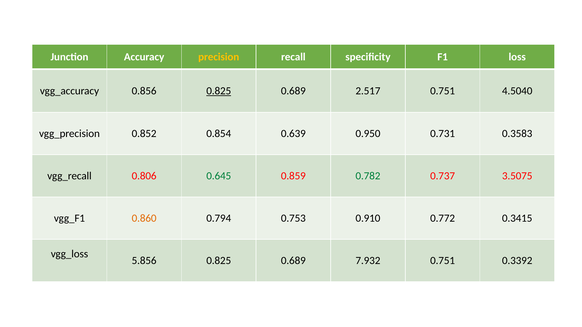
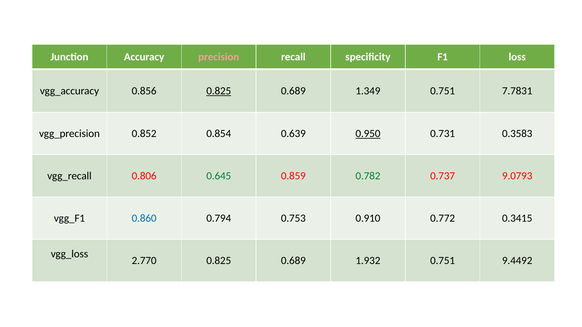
precision colour: yellow -> pink
2.517: 2.517 -> 1.349
4.5040: 4.5040 -> 7.7831
0.950 underline: none -> present
3.5075: 3.5075 -> 9.0793
0.860 colour: orange -> blue
5.856: 5.856 -> 2.770
7.932: 7.932 -> 1.932
0.3392: 0.3392 -> 9.4492
